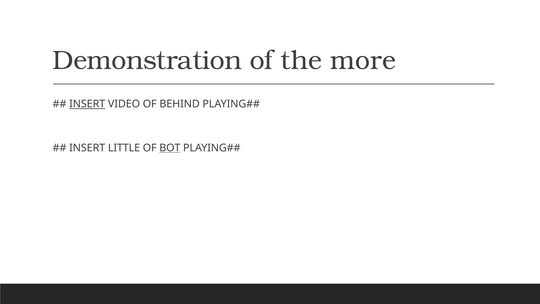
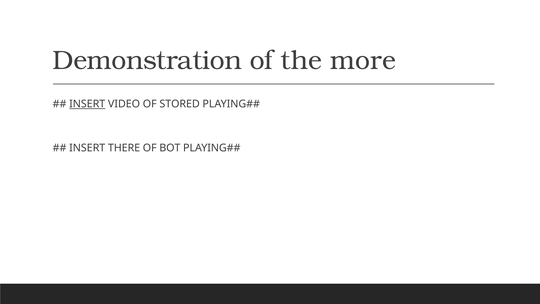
BEHIND: BEHIND -> STORED
LITTLE: LITTLE -> THERE
BOT underline: present -> none
